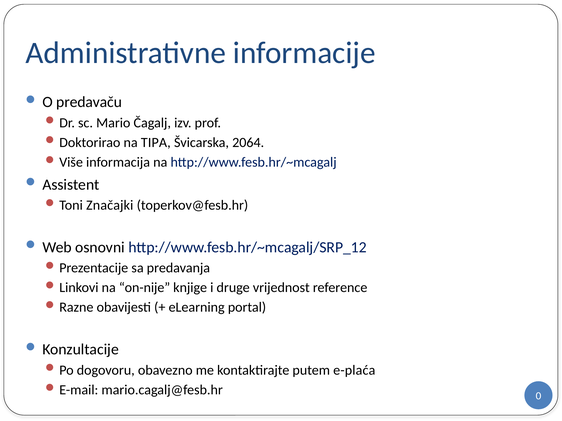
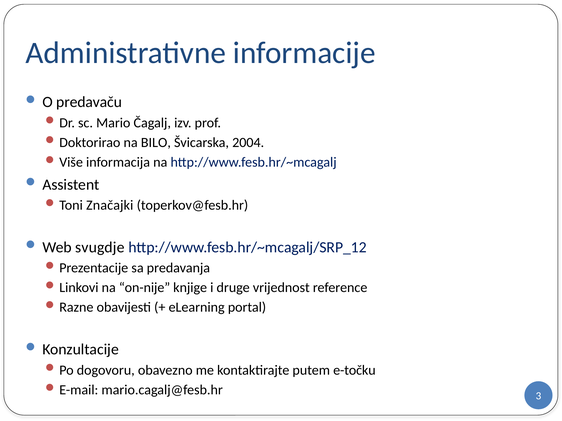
TIPA: TIPA -> BILO
2064: 2064 -> 2004
osnovni: osnovni -> svugdje
e-plaća: e-plaća -> e-točku
0: 0 -> 3
